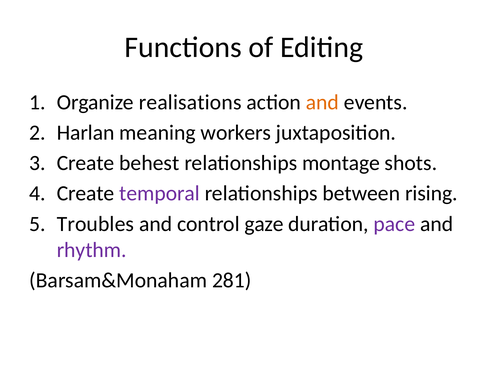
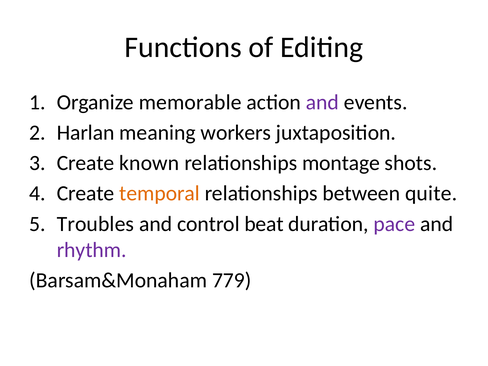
realisations: realisations -> memorable
and at (322, 102) colour: orange -> purple
behest: behest -> known
temporal colour: purple -> orange
rising: rising -> quite
gaze: gaze -> beat
281: 281 -> 779
